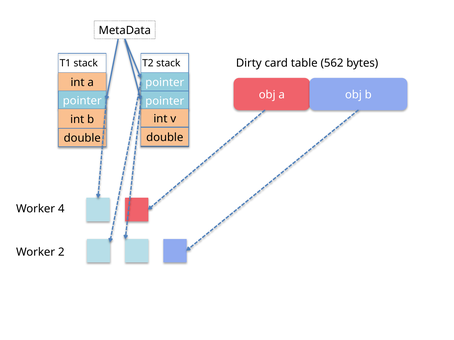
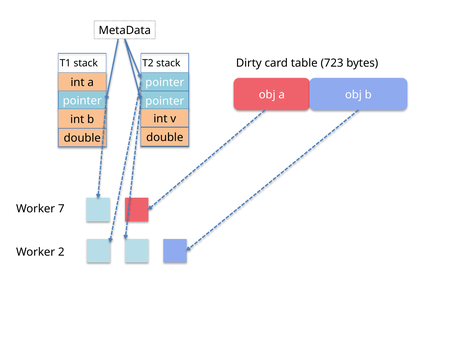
562: 562 -> 723
4: 4 -> 7
